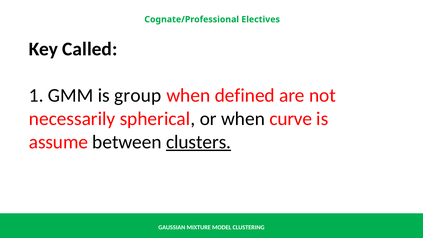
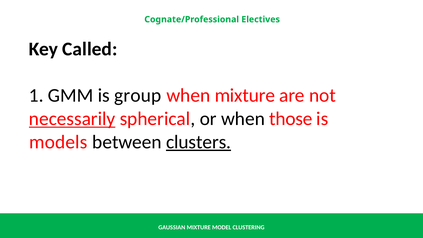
when defined: defined -> mixture
necessarily underline: none -> present
curve: curve -> those
assume: assume -> models
